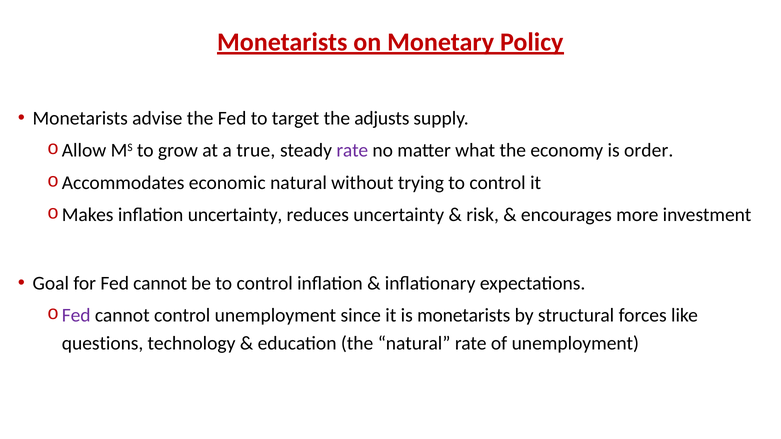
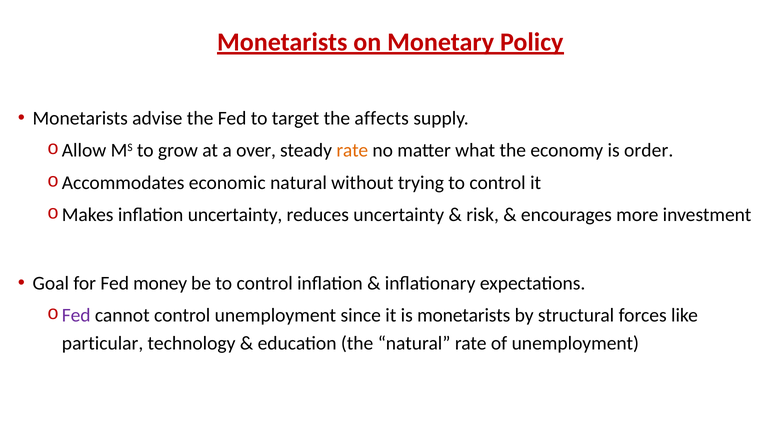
adjusts: adjusts -> affects
true: true -> over
rate at (352, 151) colour: purple -> orange
for Fed cannot: cannot -> money
questions: questions -> particular
